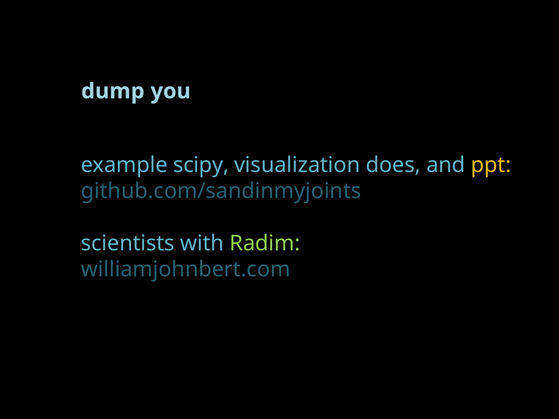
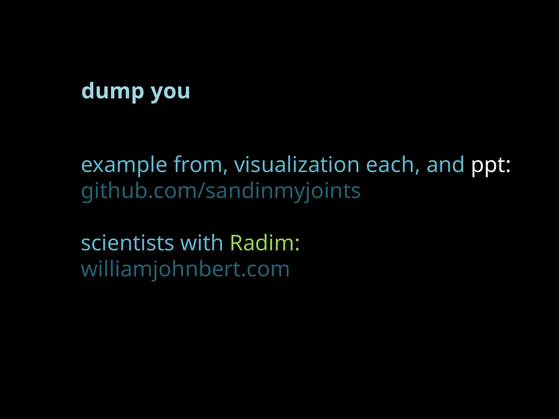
scipy: scipy -> from
does: does -> each
ppt colour: yellow -> white
